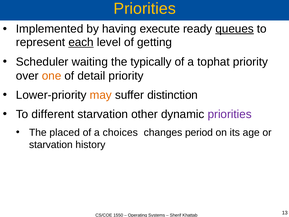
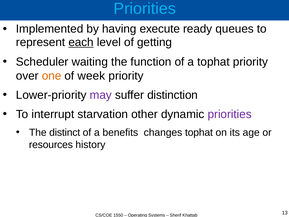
Priorities at (145, 9) colour: yellow -> light blue
queues underline: present -> none
typically: typically -> function
detail: detail -> week
may colour: orange -> purple
different: different -> interrupt
placed: placed -> distinct
choices: choices -> benefits
changes period: period -> tophat
starvation at (51, 145): starvation -> resources
